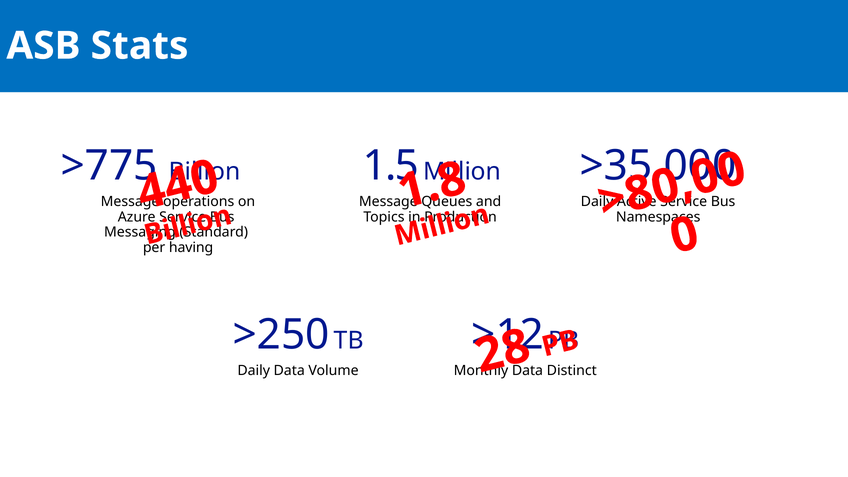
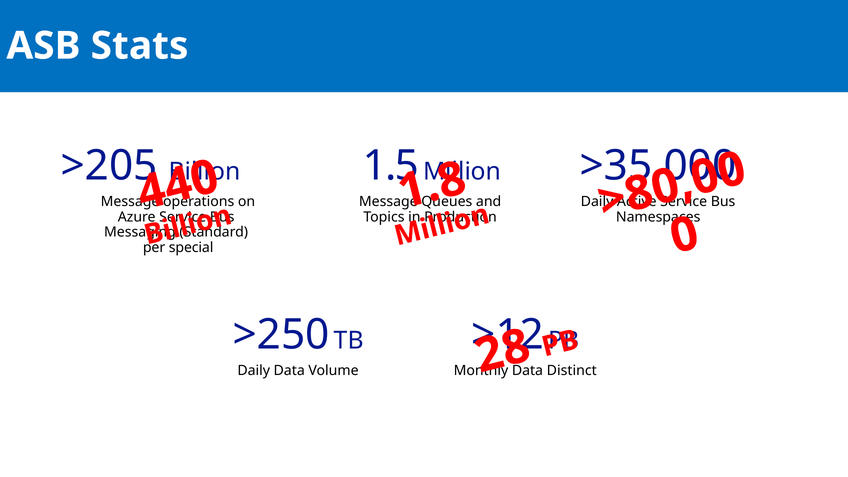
>775: >775 -> >205
having: having -> special
